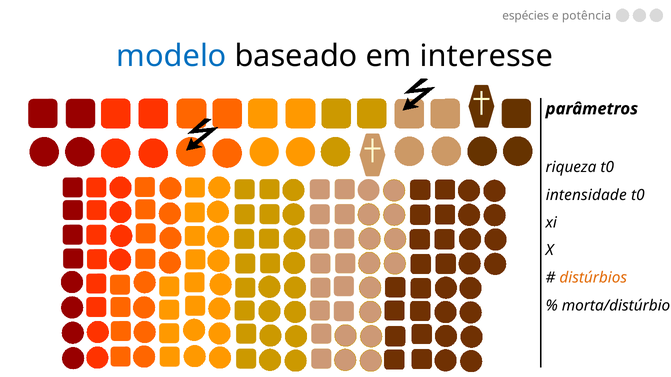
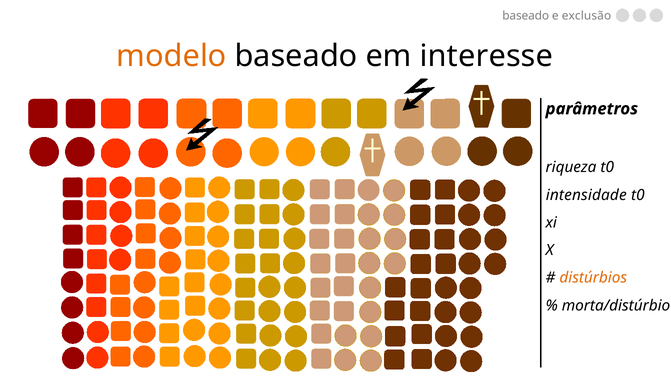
espécies at (526, 16): espécies -> baseado
potência: potência -> exclusão
modelo colour: blue -> orange
